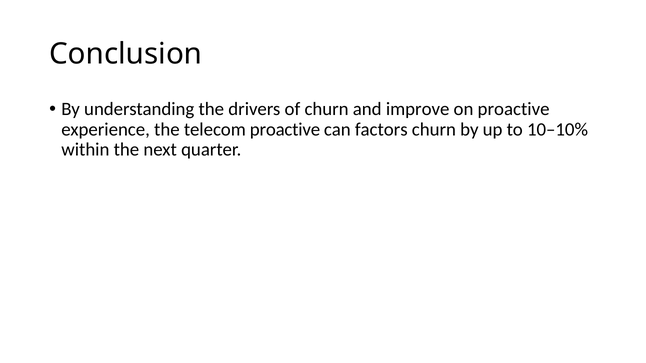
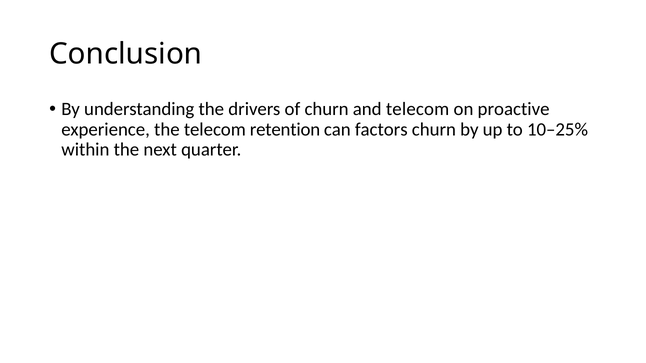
and improve: improve -> telecom
telecom proactive: proactive -> retention
10–10%: 10–10% -> 10–25%
